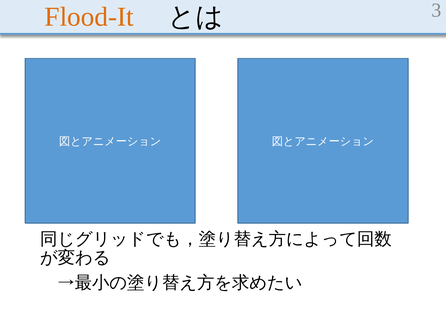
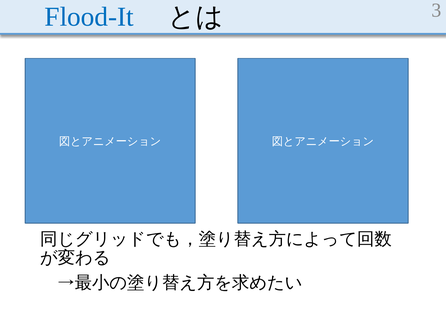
Flood-It colour: orange -> blue
